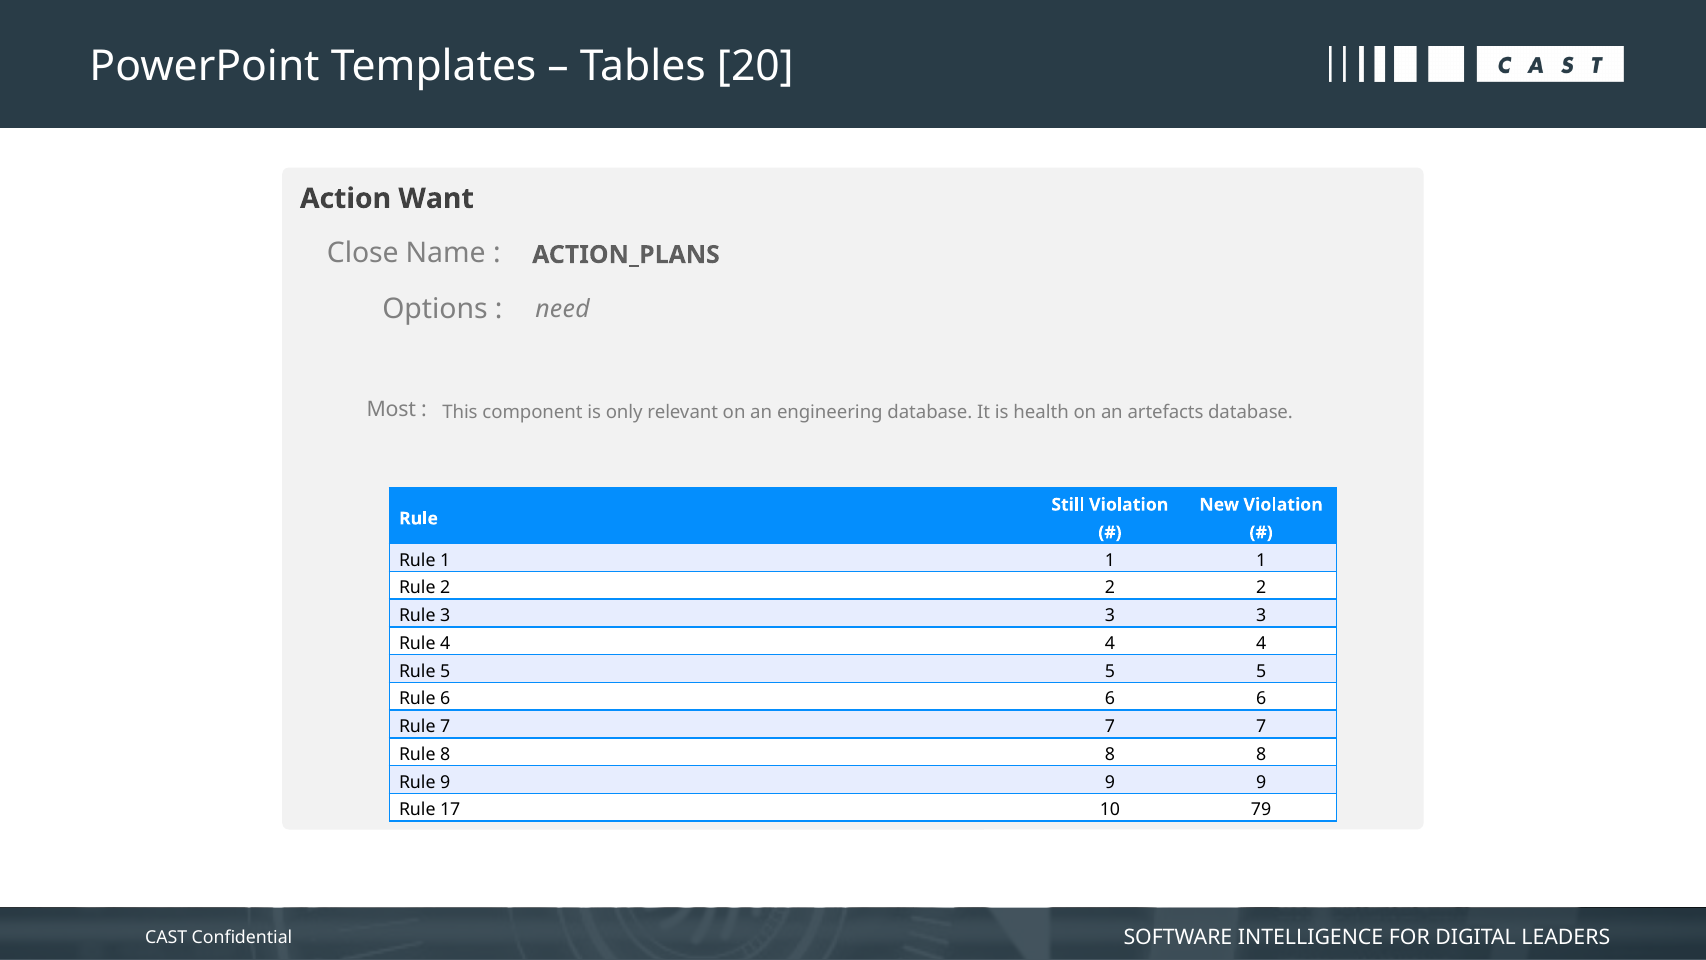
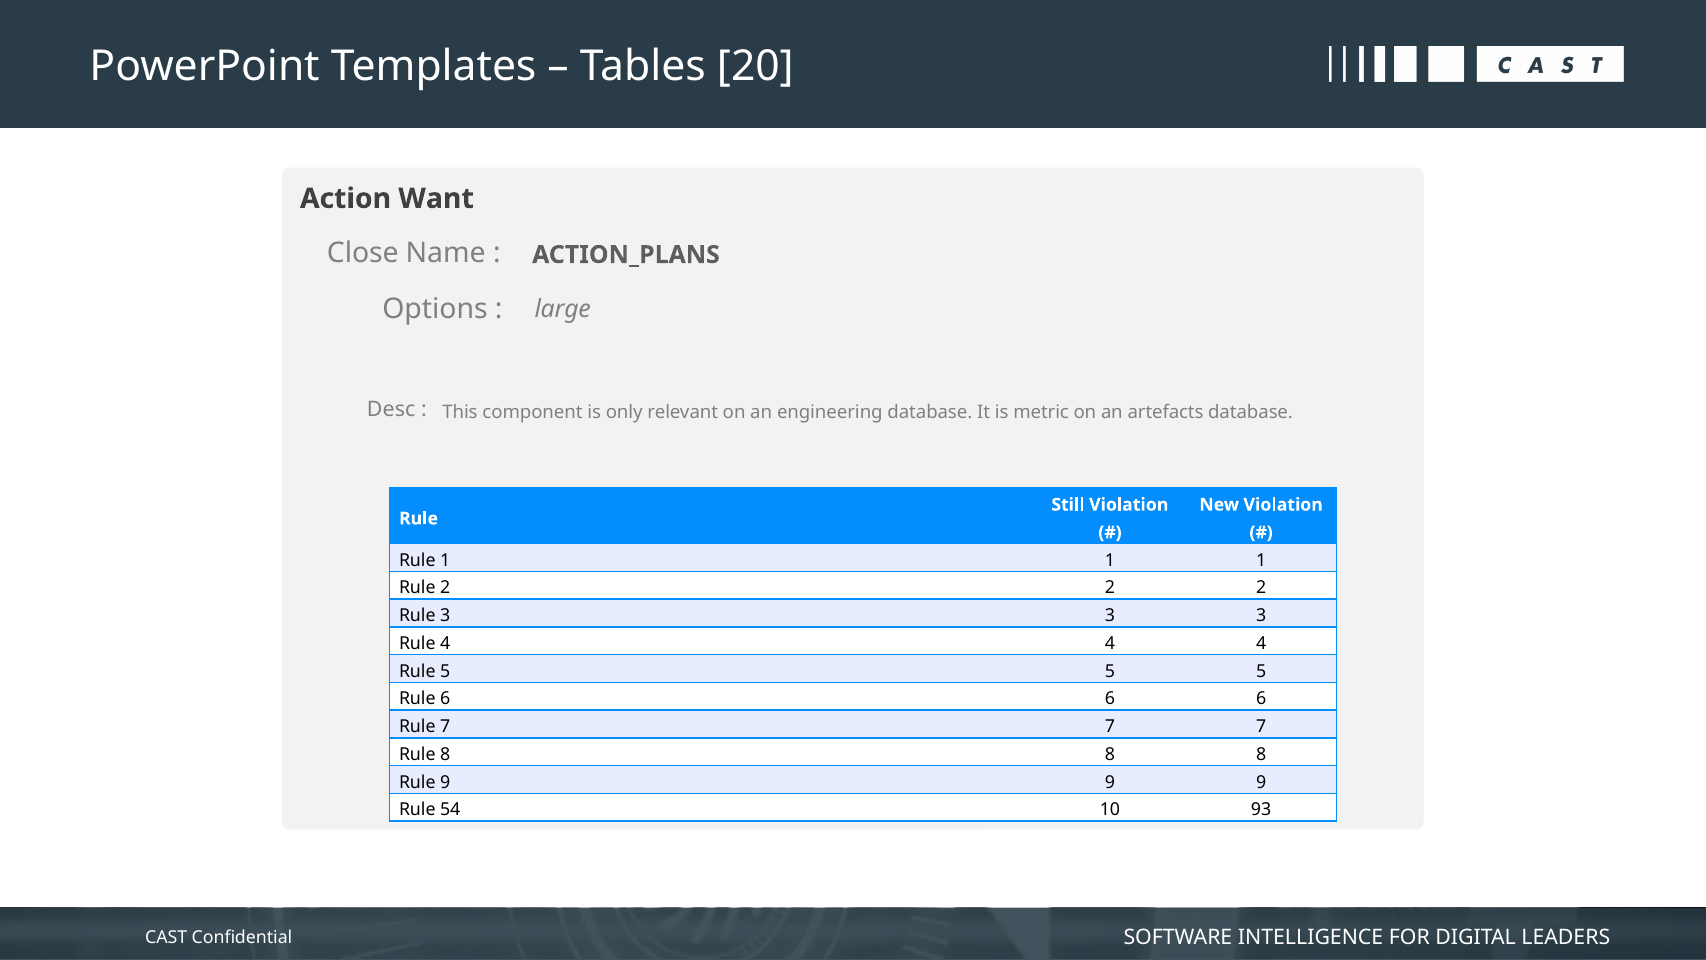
need: need -> large
Most: Most -> Desc
health: health -> metric
17: 17 -> 54
79: 79 -> 93
